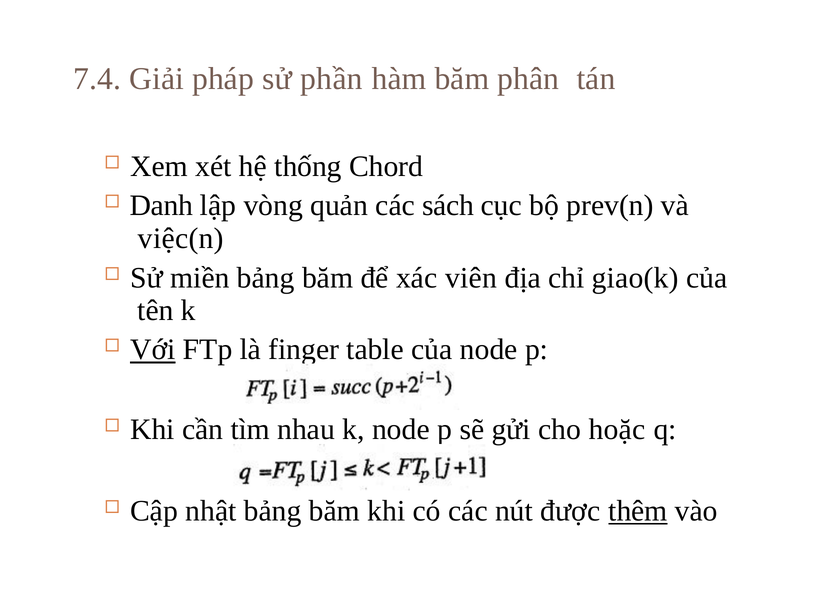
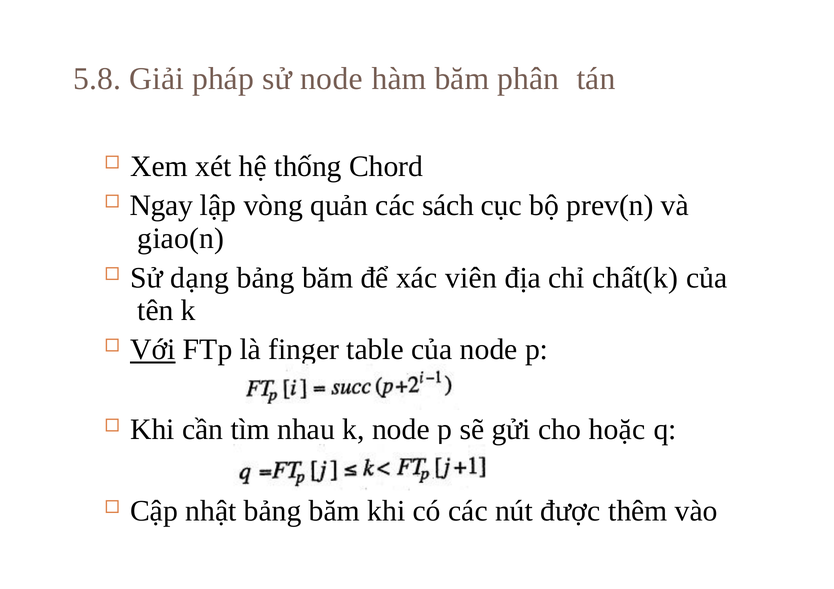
7.4: 7.4 -> 5.8
sử phần: phần -> node
Danh: Danh -> Ngay
việc(n: việc(n -> giao(n
miền: miền -> dạng
giao(k: giao(k -> chất(k
thêm underline: present -> none
